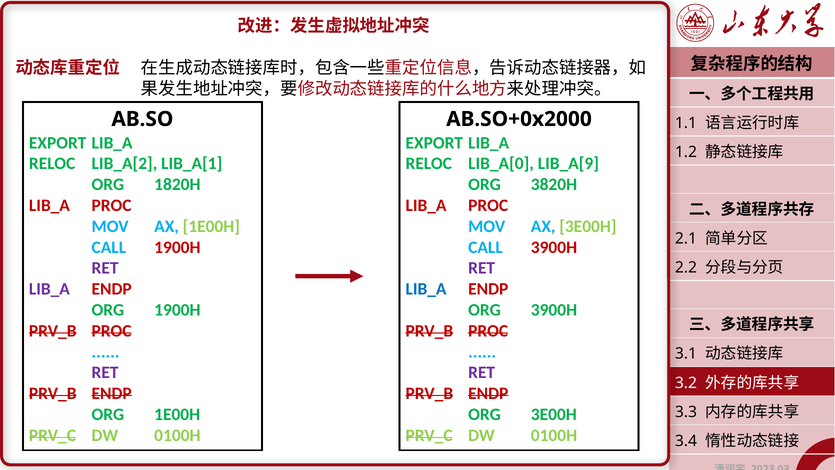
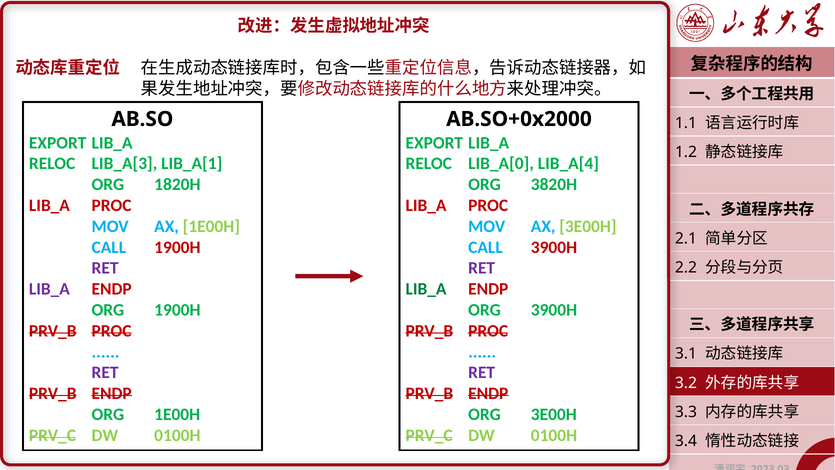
LIB_A[2: LIB_A[2 -> LIB_A[3
LIB_A[9: LIB_A[9 -> LIB_A[4
LIB_A at (426, 289) colour: blue -> green
